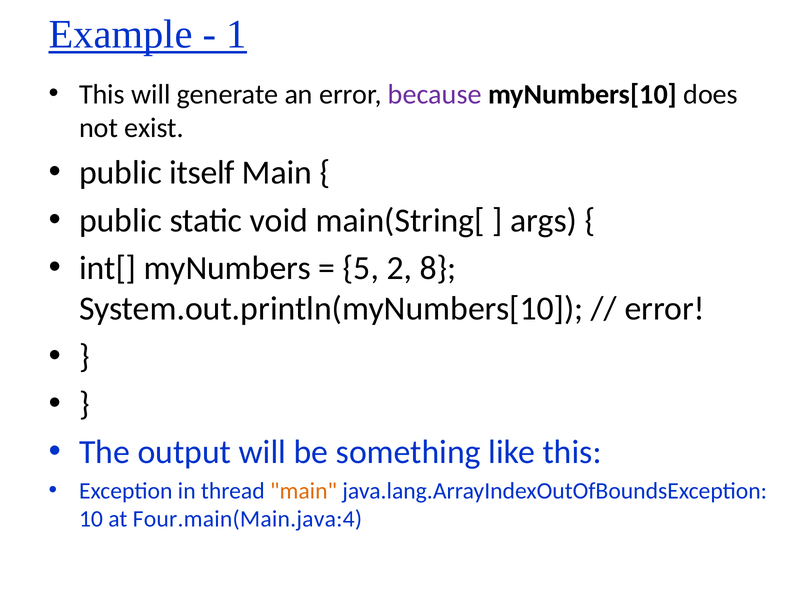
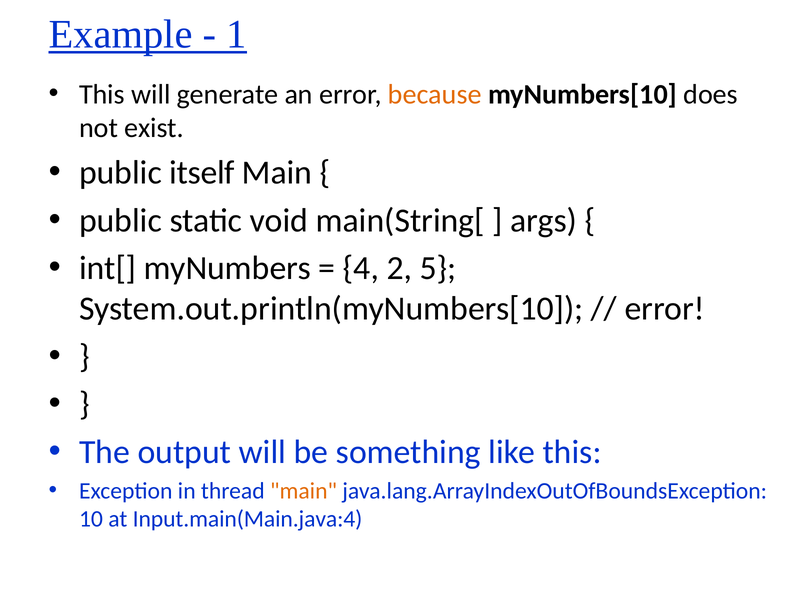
because colour: purple -> orange
5: 5 -> 4
8: 8 -> 5
Four.main(Main.java:4: Four.main(Main.java:4 -> Input.main(Main.java:4
